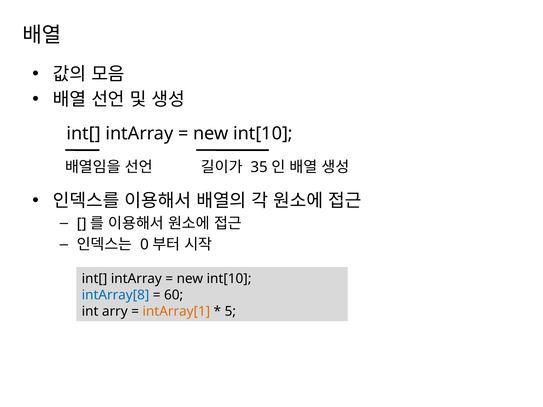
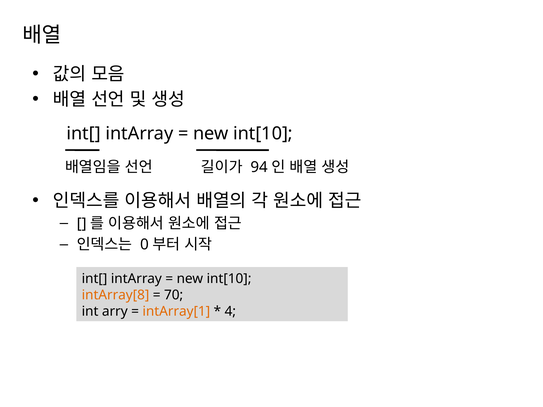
35: 35 -> 94
intArray[8 colour: blue -> orange
60: 60 -> 70
5: 5 -> 4
